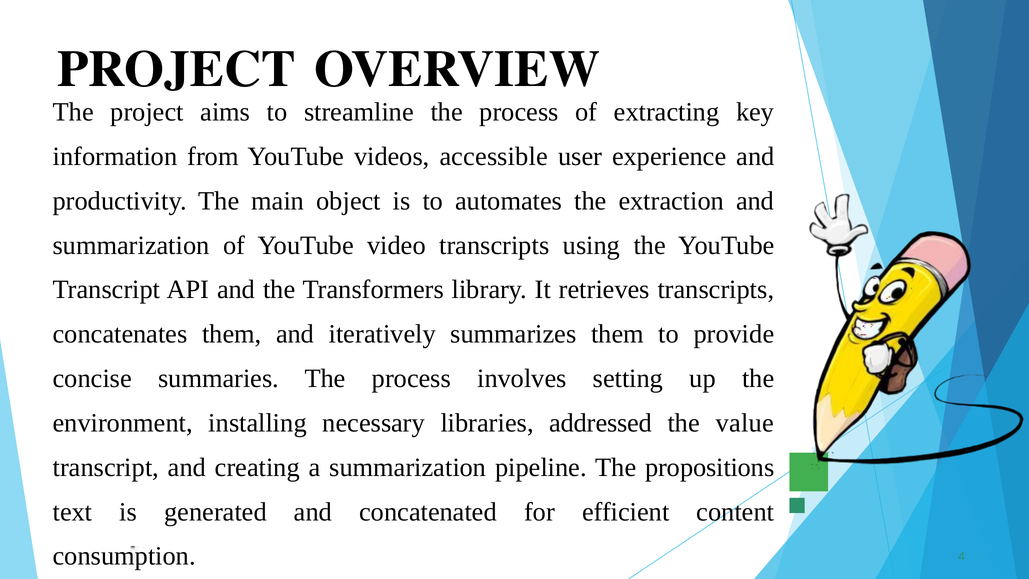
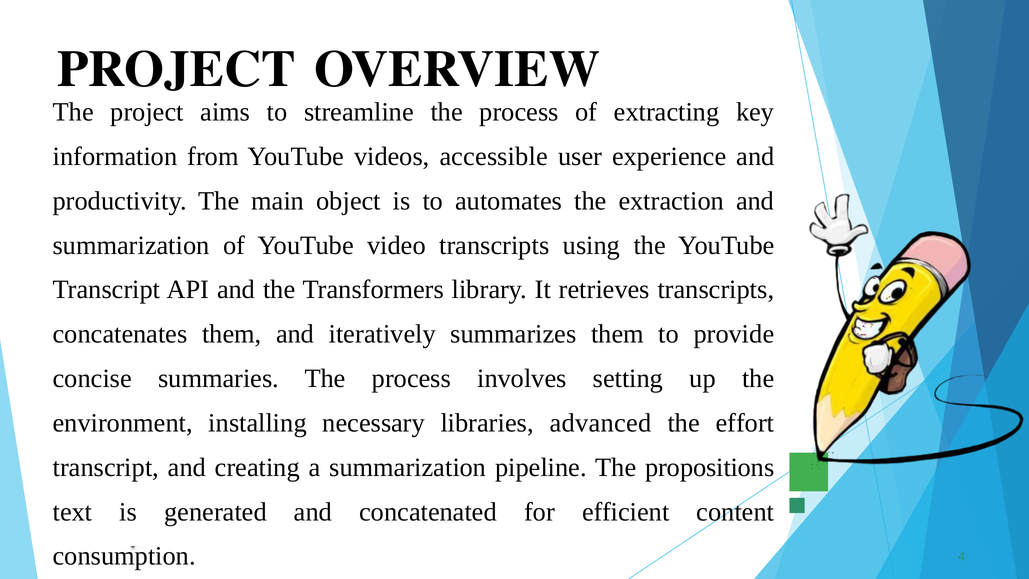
addressed: addressed -> advanced
value: value -> effort
